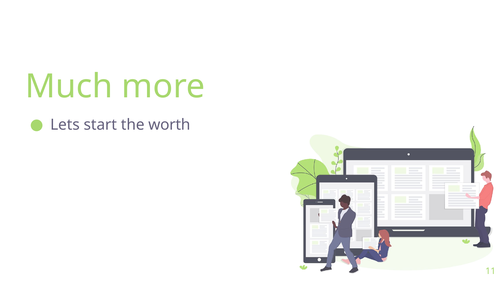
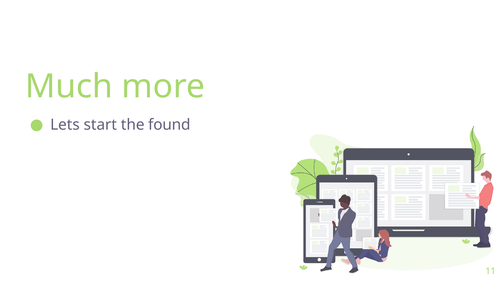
worth: worth -> found
